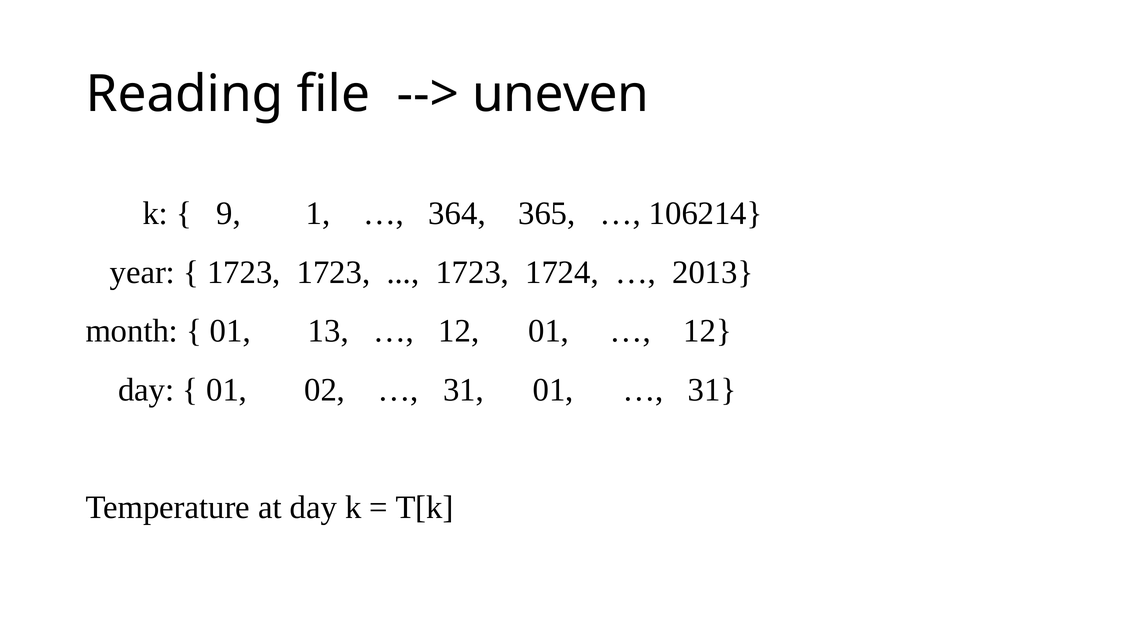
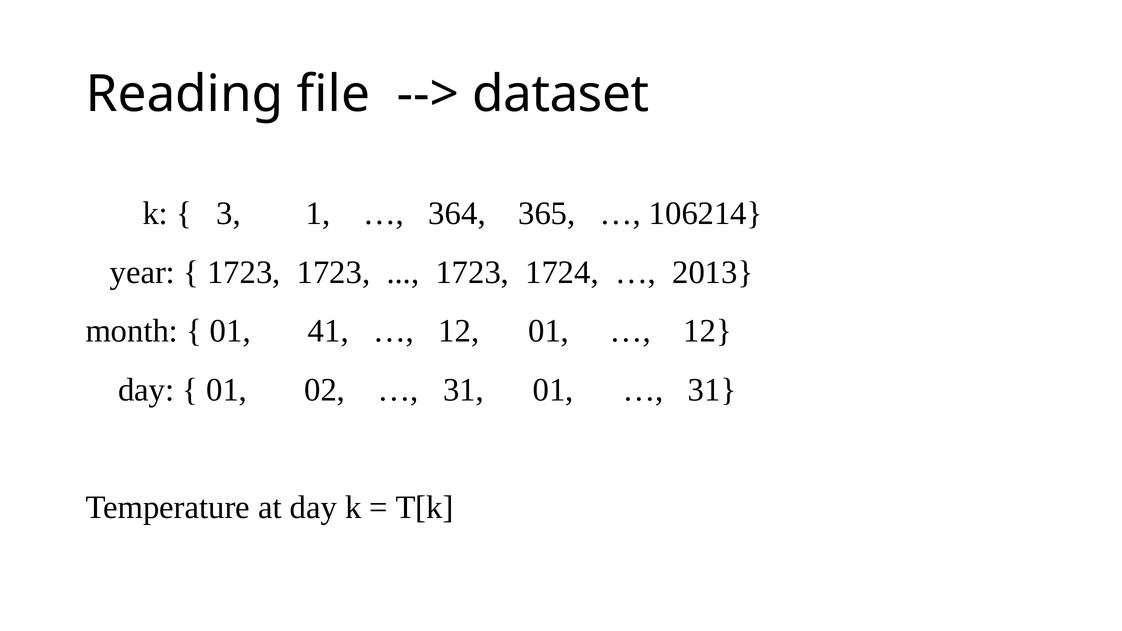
uneven: uneven -> dataset
9: 9 -> 3
13: 13 -> 41
